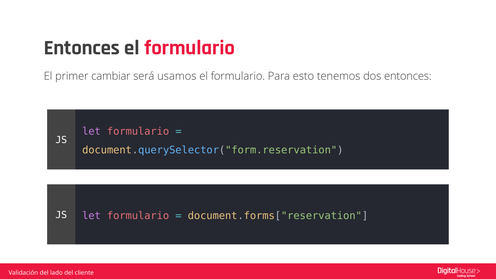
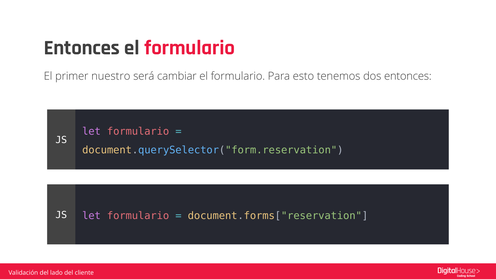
cambiar: cambiar -> nuestro
usamos: usamos -> cambiar
